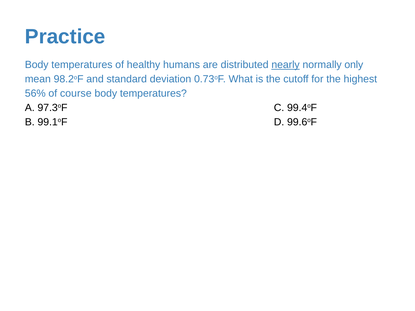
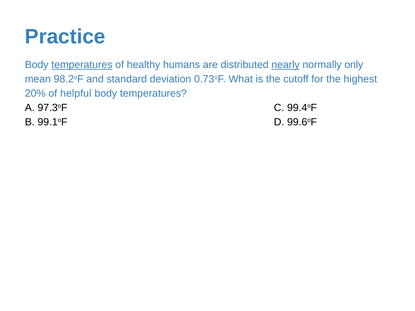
temperatures at (82, 65) underline: none -> present
56%: 56% -> 20%
course: course -> helpful
